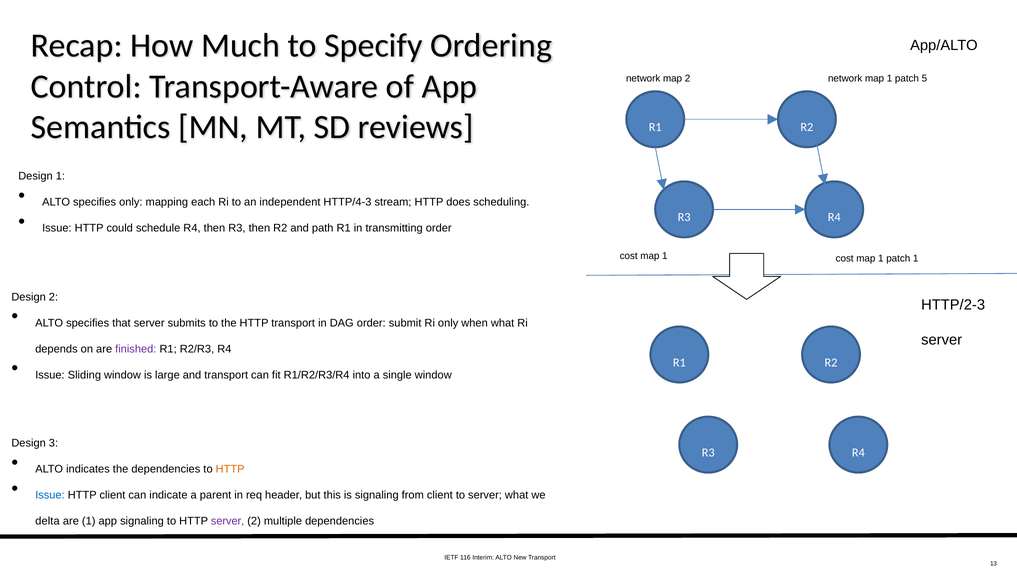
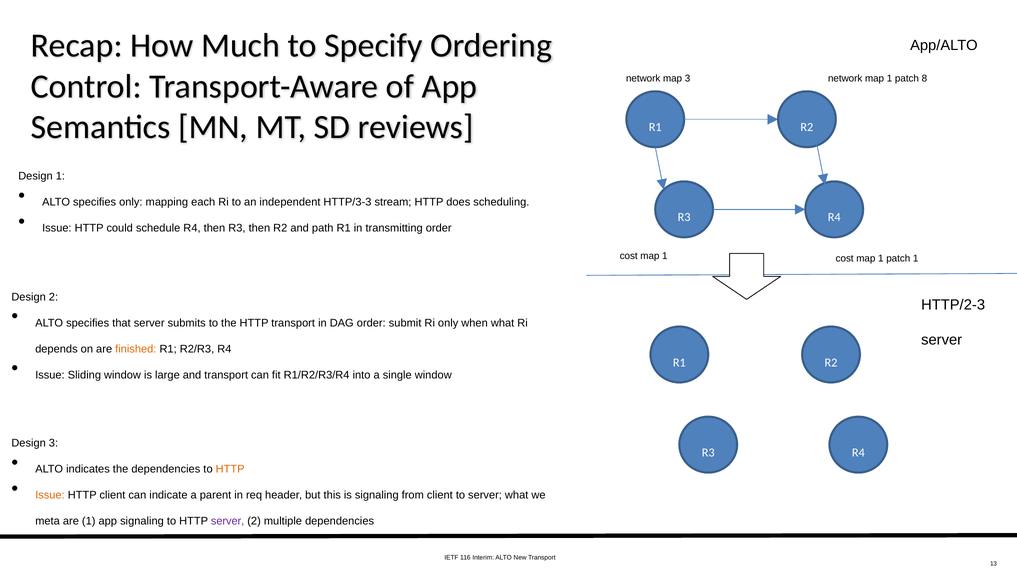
map 2: 2 -> 3
5: 5 -> 8
HTTP/4-3: HTTP/4-3 -> HTTP/3-3
finished colour: purple -> orange
Issue at (50, 495) colour: blue -> orange
delta: delta -> meta
